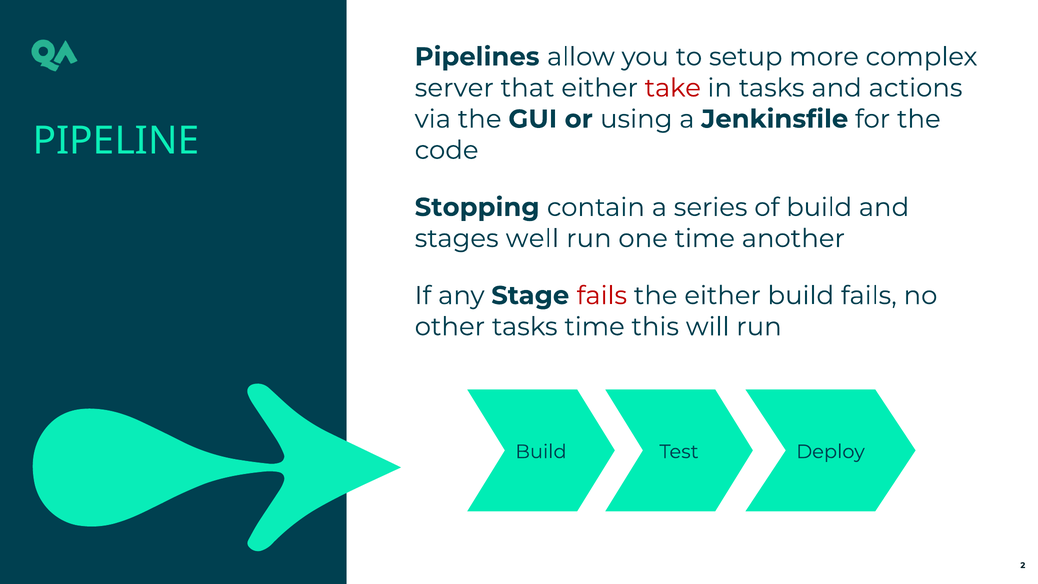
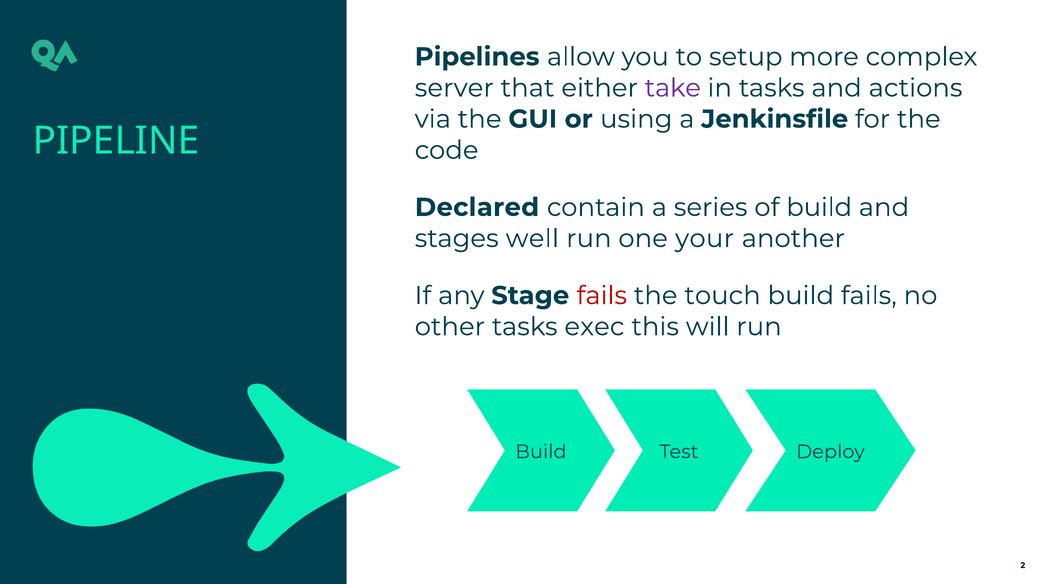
take colour: red -> purple
Stopping: Stopping -> Declared
one time: time -> your
the either: either -> touch
tasks time: time -> exec
